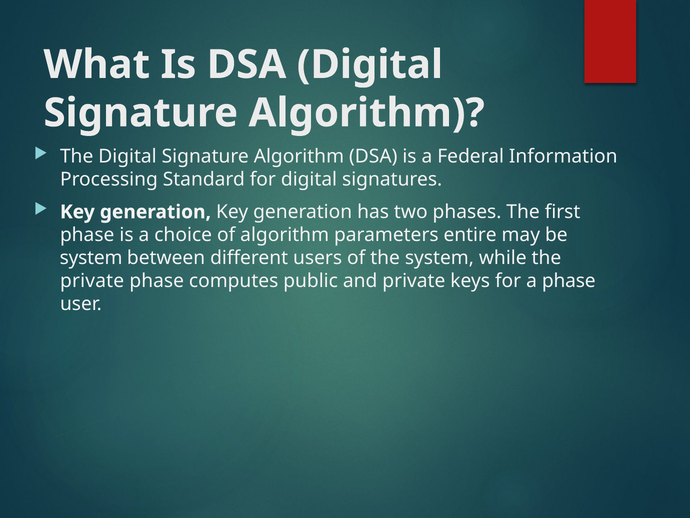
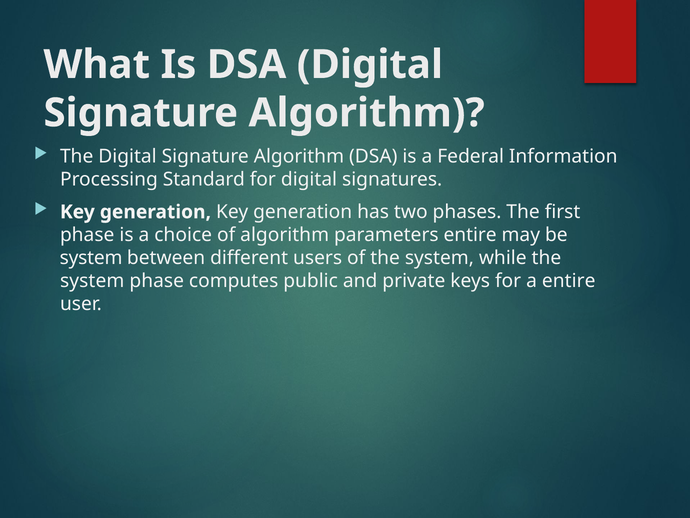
private at (92, 281): private -> system
a phase: phase -> entire
